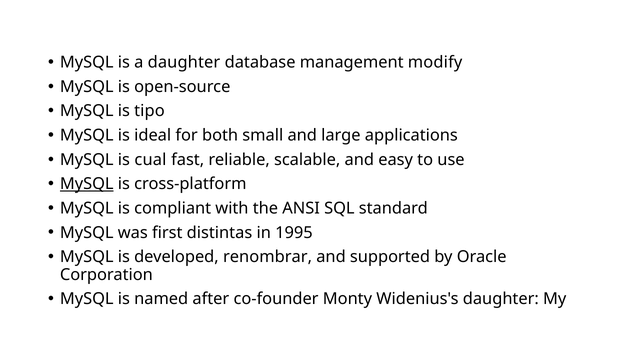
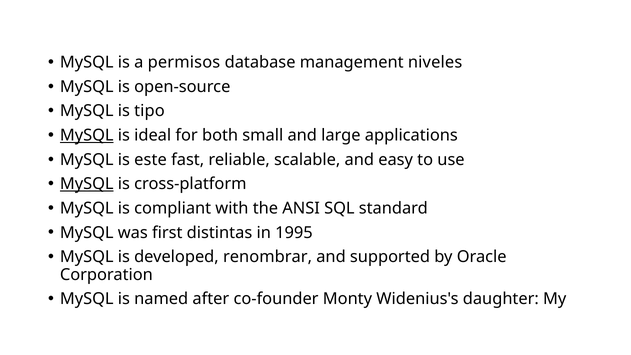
a daughter: daughter -> permisos
modify: modify -> niveles
MySQL at (87, 135) underline: none -> present
cual: cual -> este
